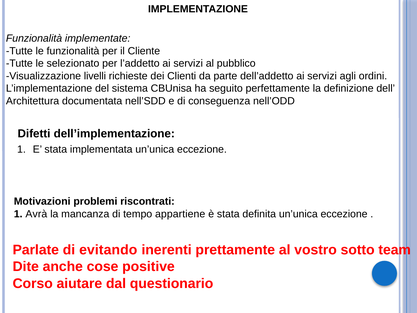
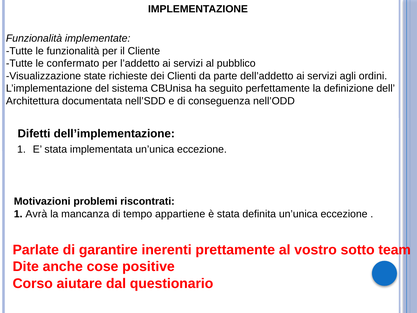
selezionato: selezionato -> confermato
livelli: livelli -> state
evitando: evitando -> garantire
